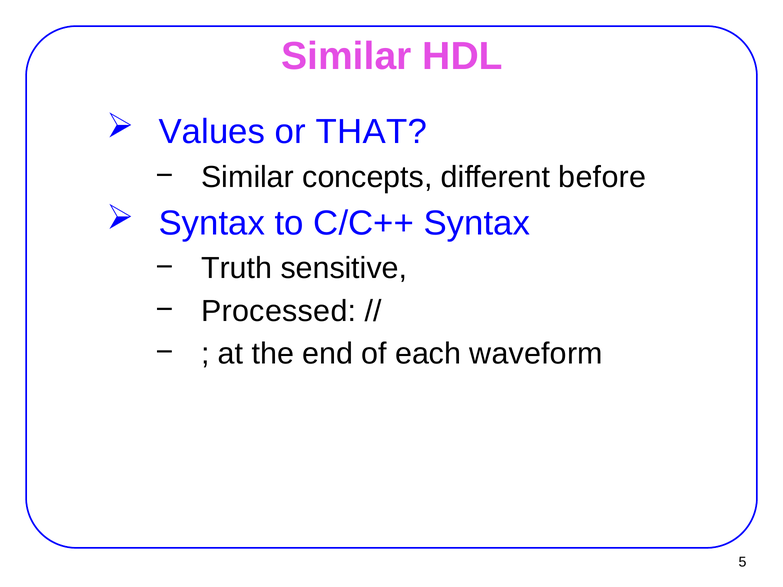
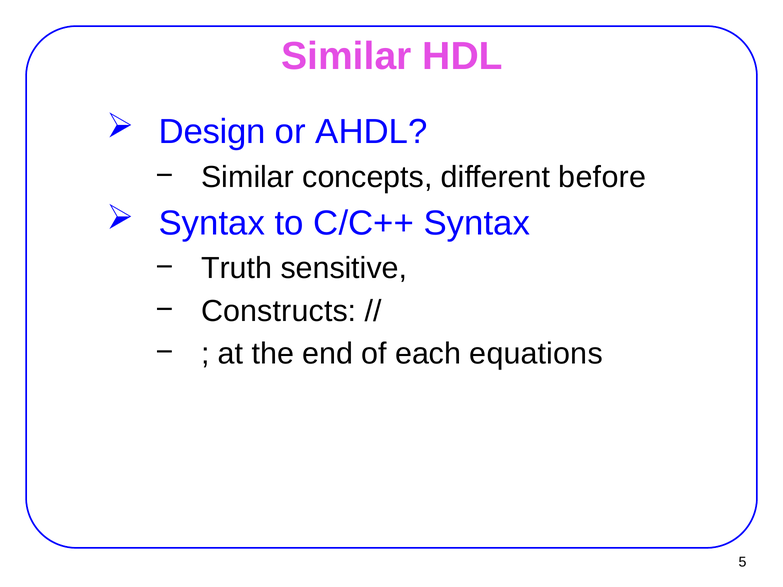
Values: Values -> Design
THAT: THAT -> AHDL
Processed: Processed -> Constructs
waveform: waveform -> equations
